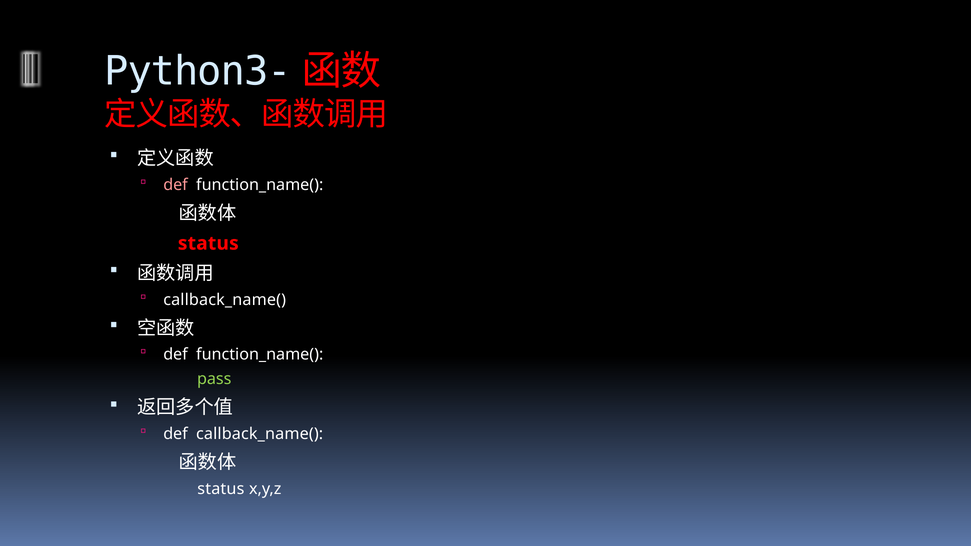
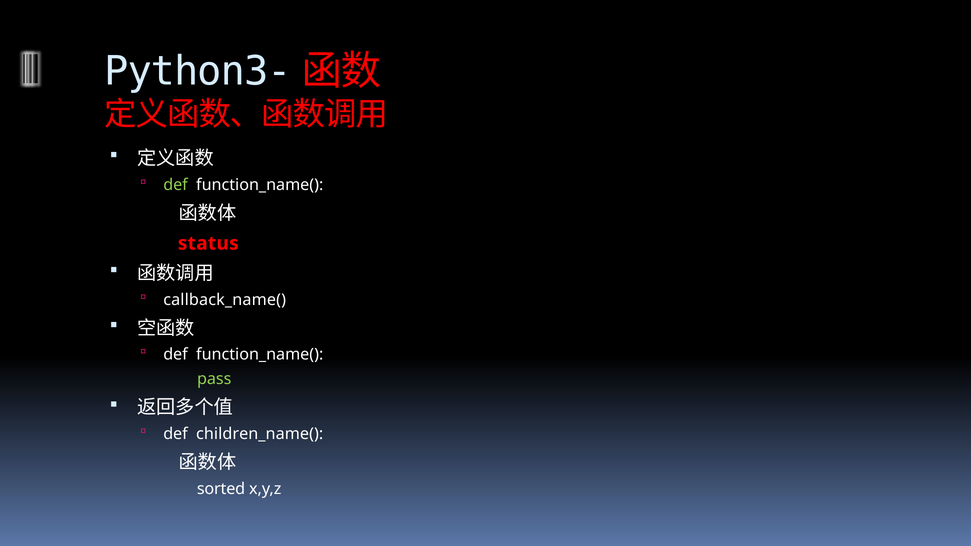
def at (176, 185) colour: pink -> light green
def callback_name(: callback_name( -> children_name(
status at (221, 489): status -> sorted
